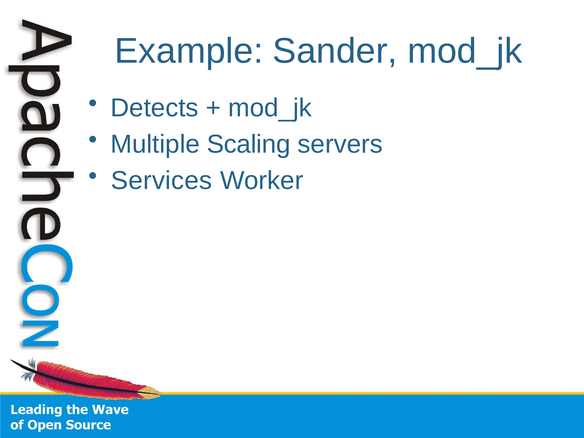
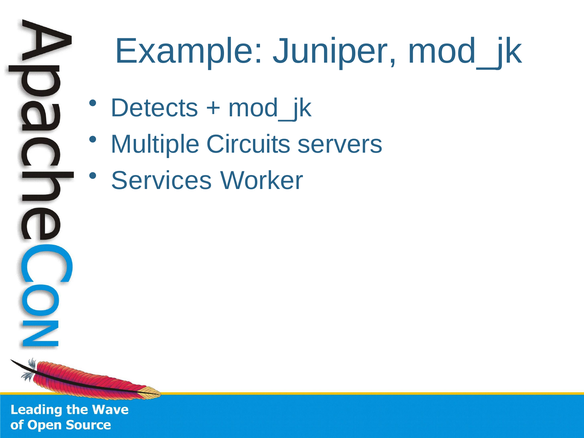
Sander: Sander -> Juniper
Scaling: Scaling -> Circuits
